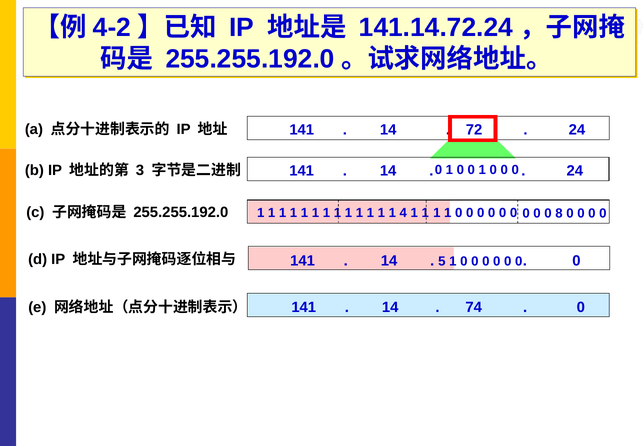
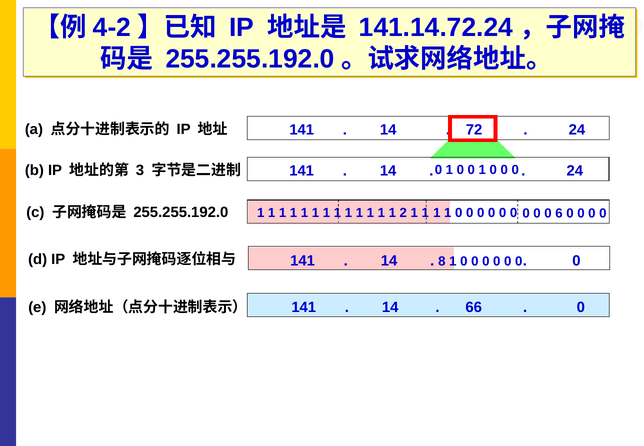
8: 8 -> 6
4: 4 -> 2
5: 5 -> 8
74: 74 -> 66
